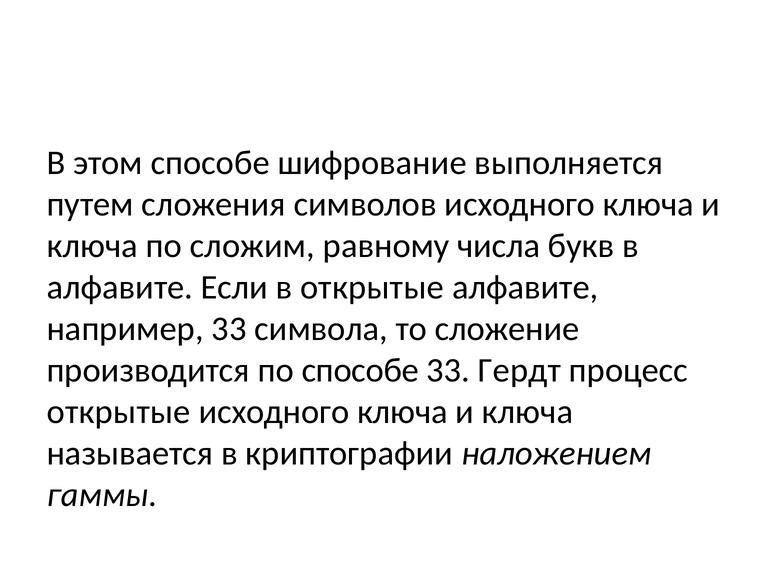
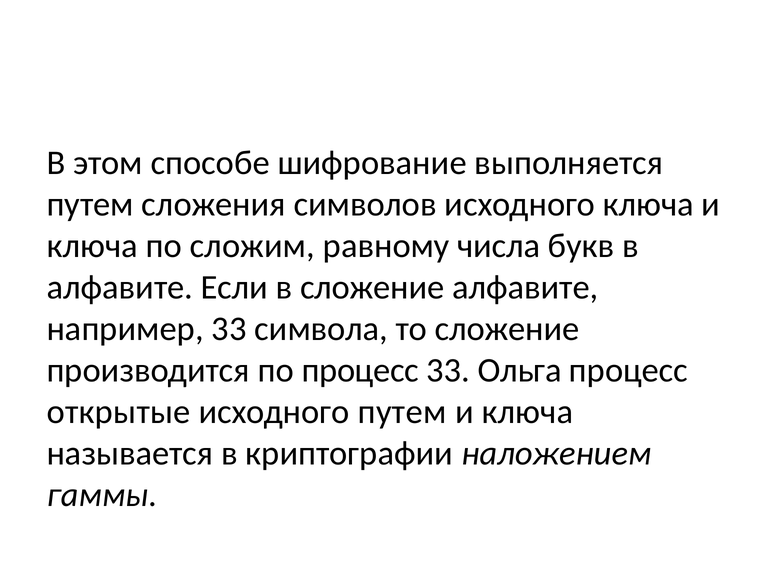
в открытые: открытые -> сложение
по способе: способе -> процесс
Гердт: Гердт -> Ольга
ключа at (402, 412): ключа -> путем
